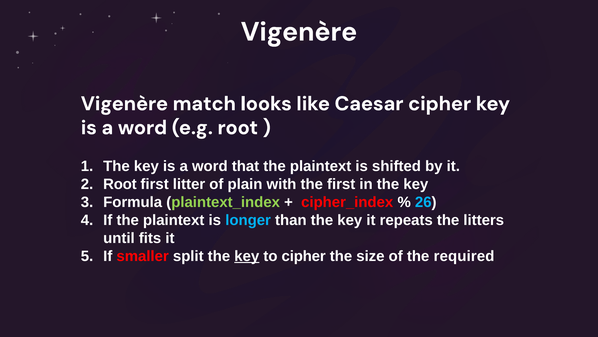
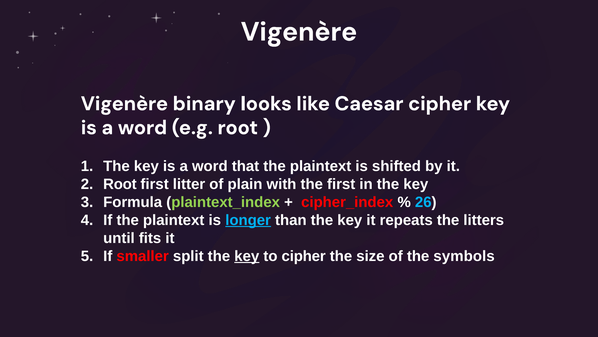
match: match -> binary
longer underline: none -> present
required: required -> symbols
